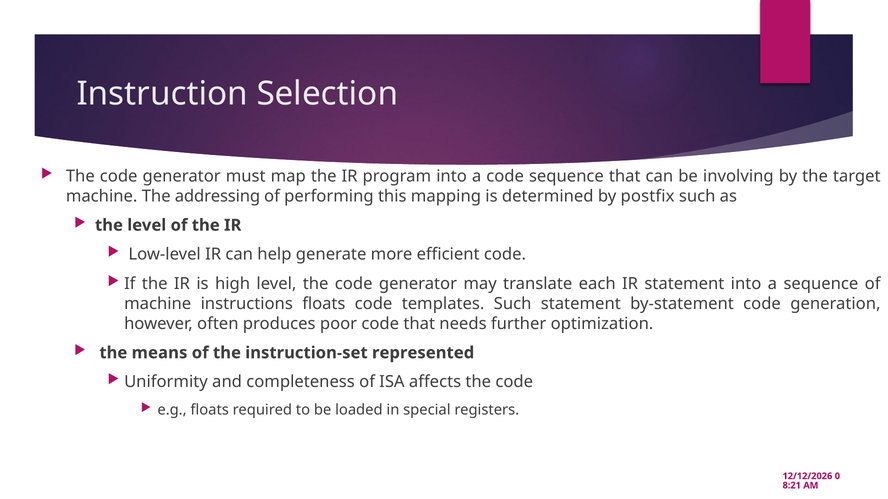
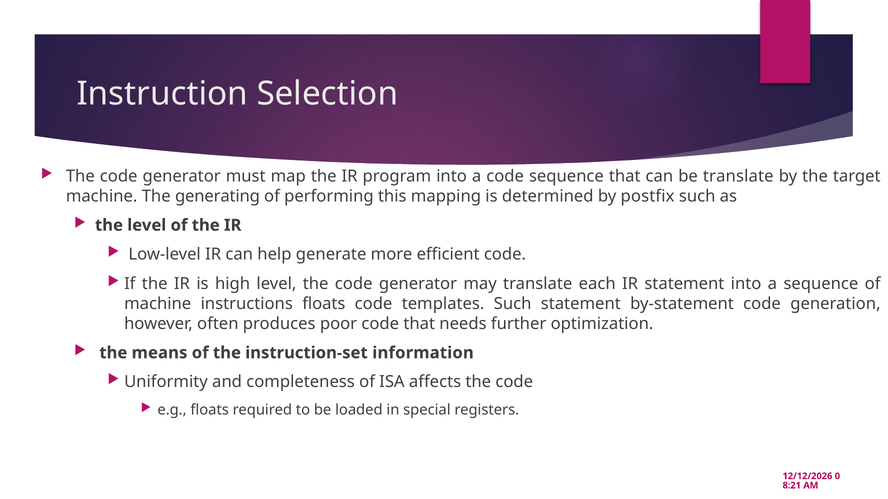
be involving: involving -> translate
addressing: addressing -> generating
represented: represented -> information
